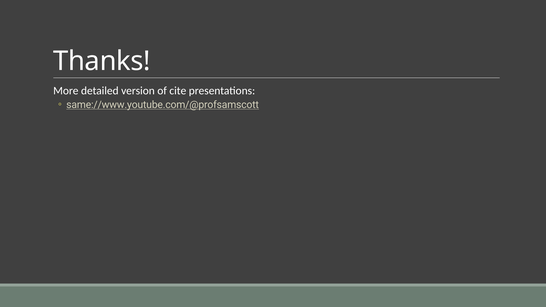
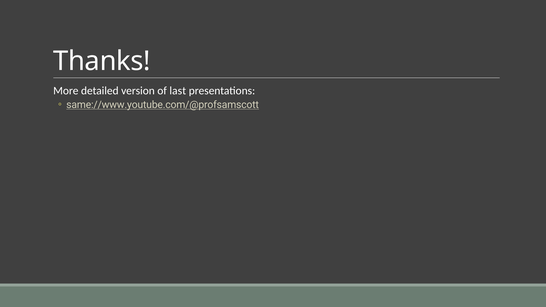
cite: cite -> last
